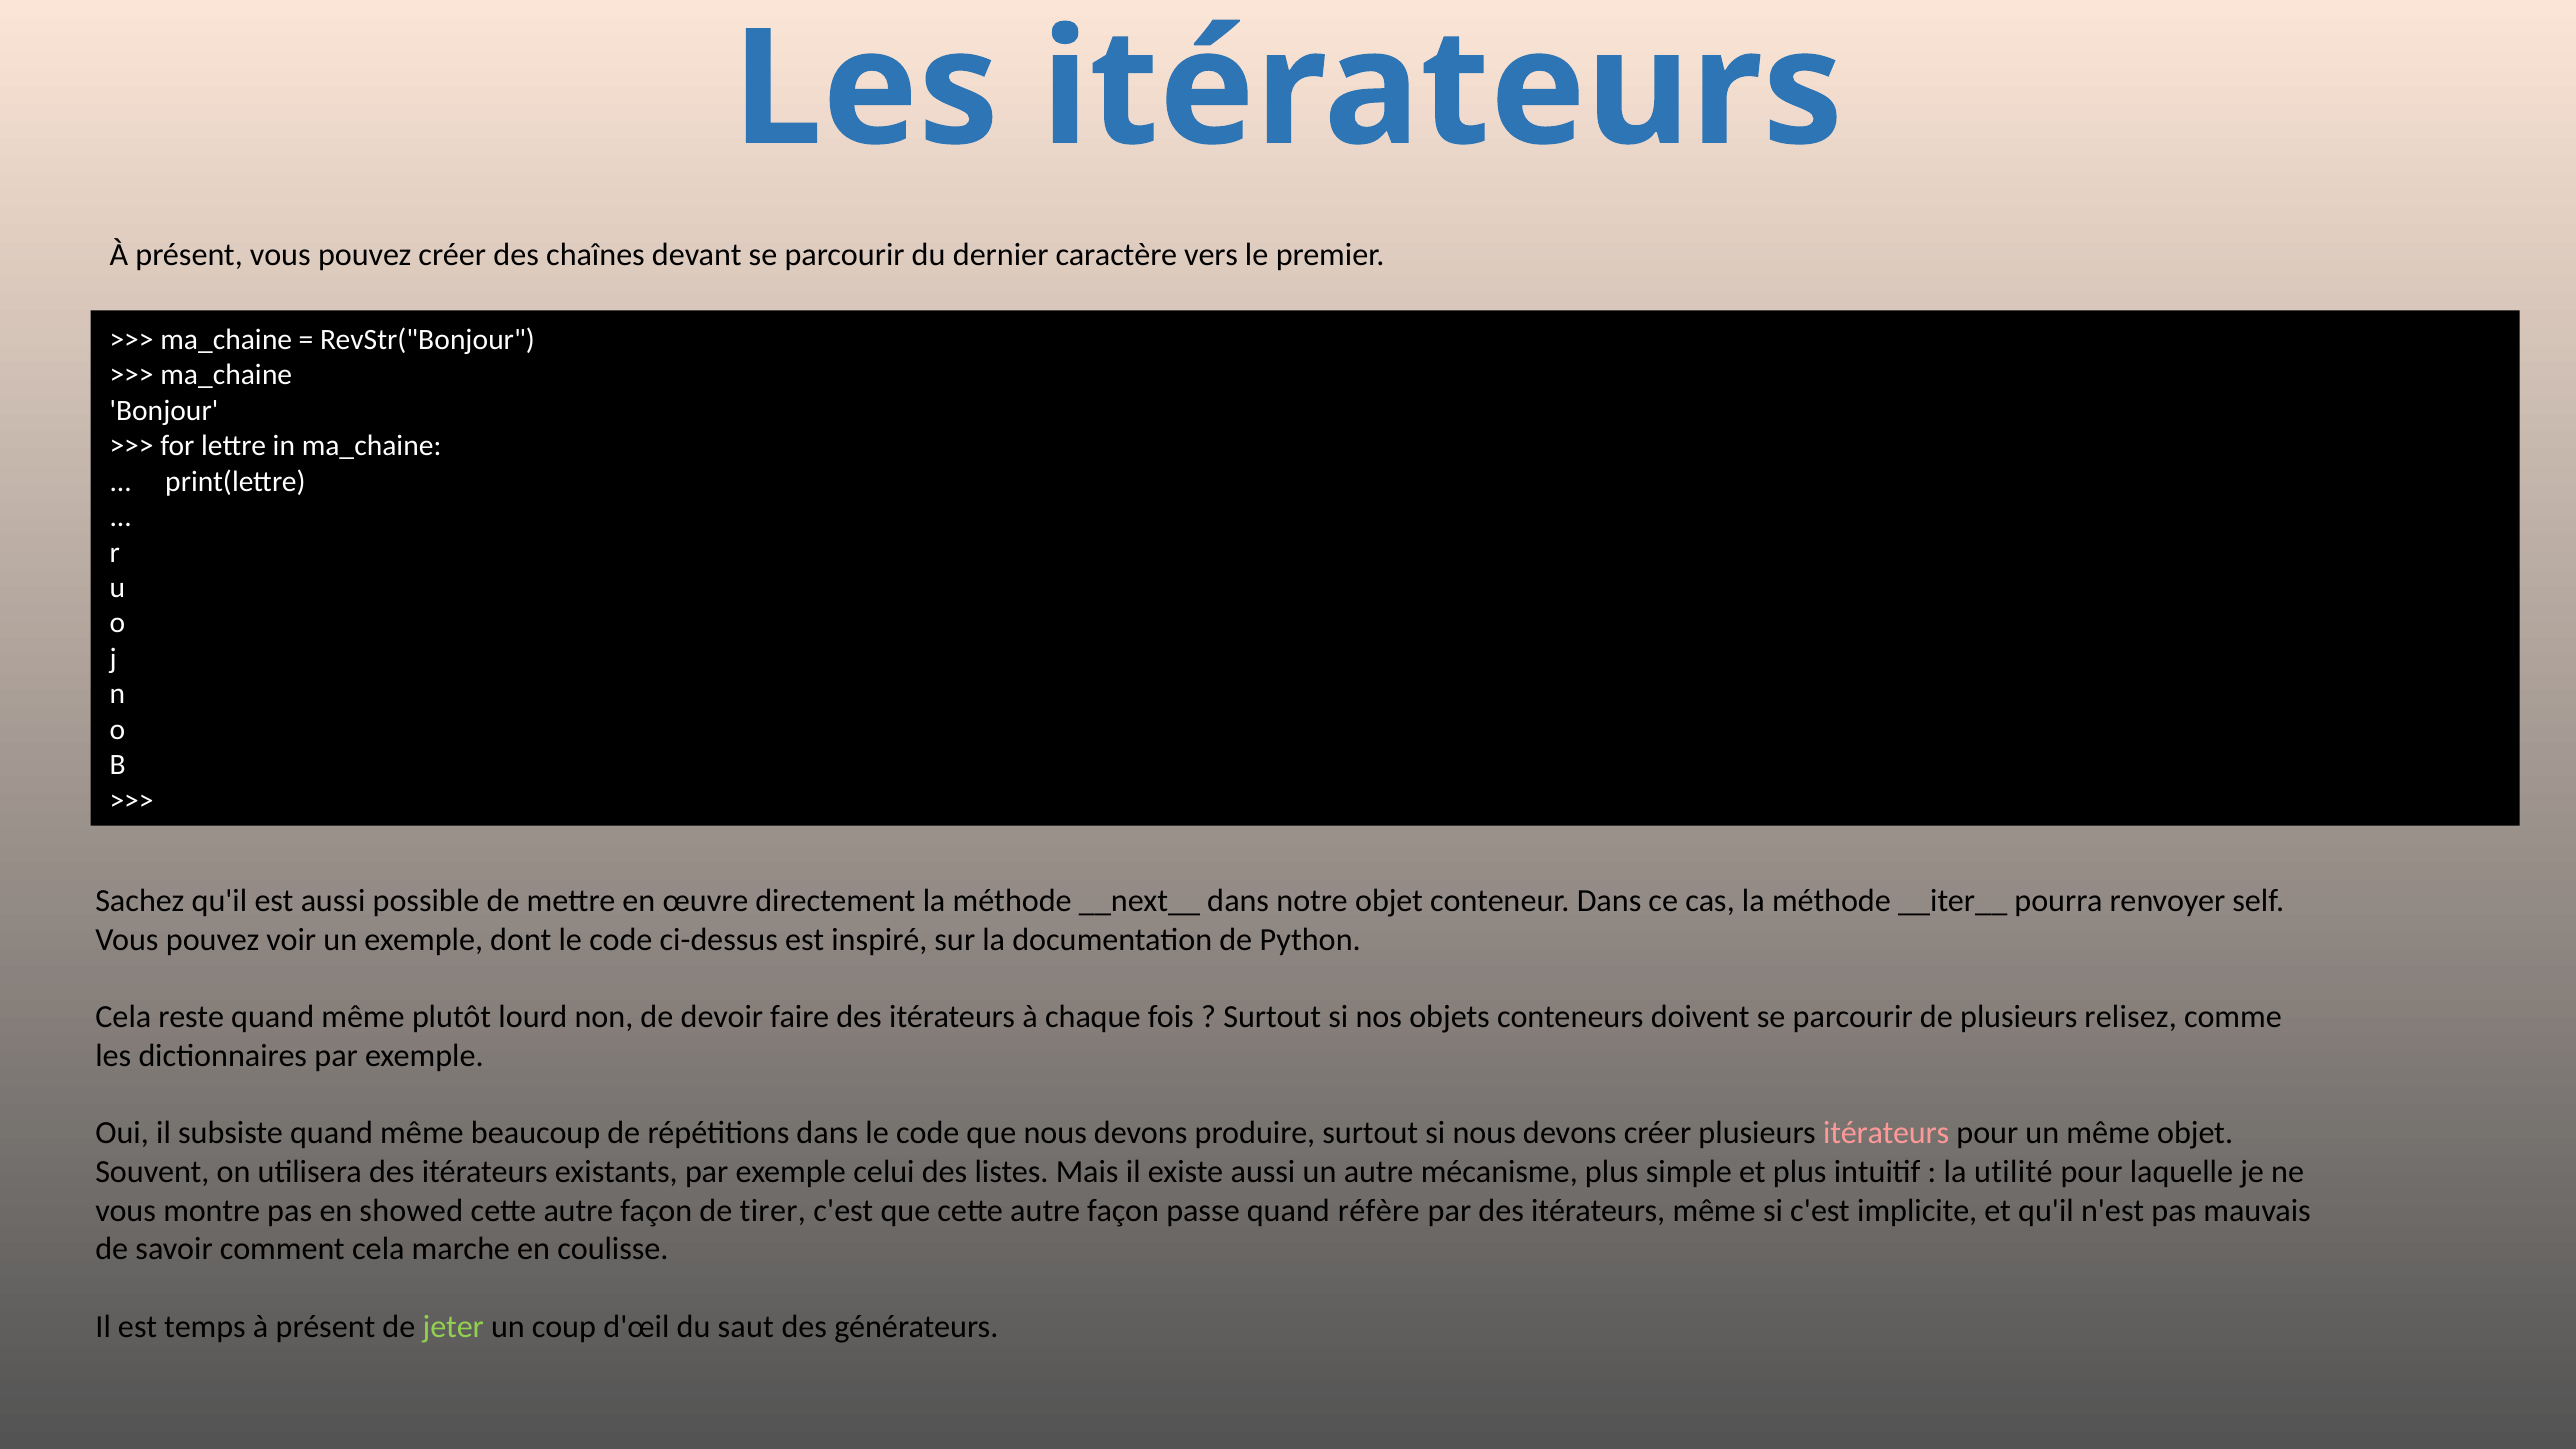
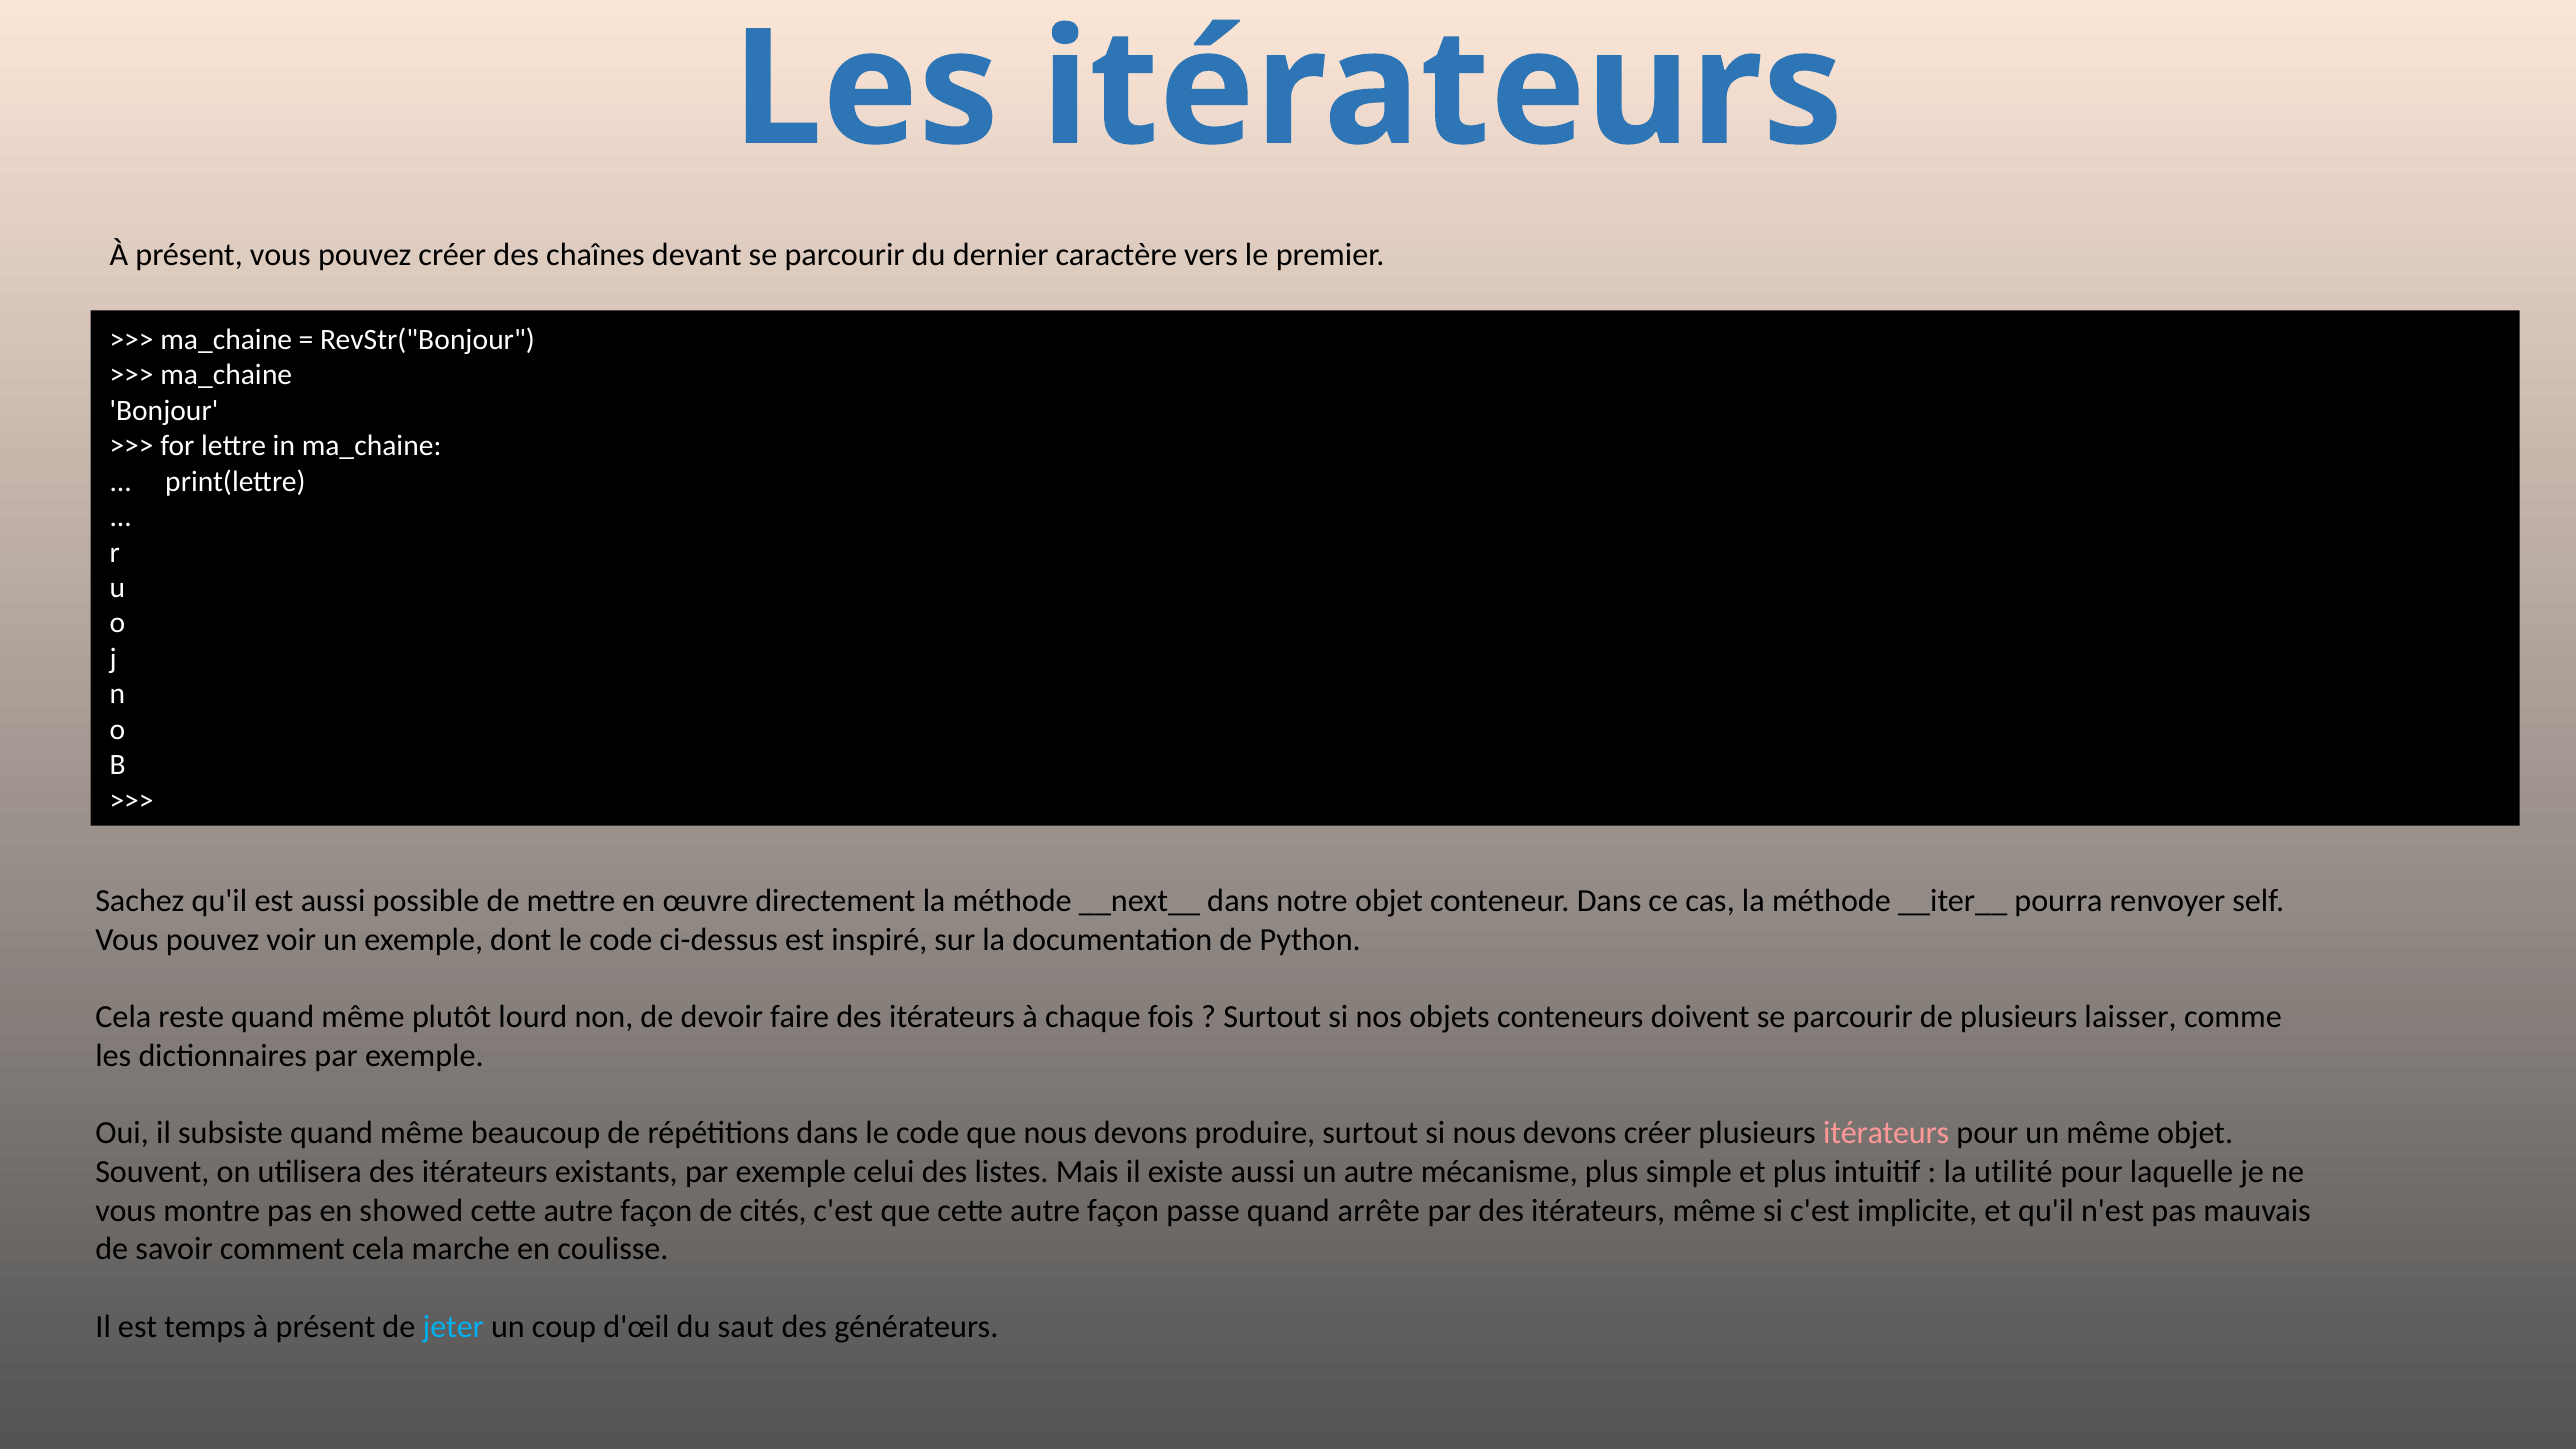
relisez: relisez -> laisser
tirer: tirer -> cités
réfère: réfère -> arrête
jeter colour: light green -> light blue
